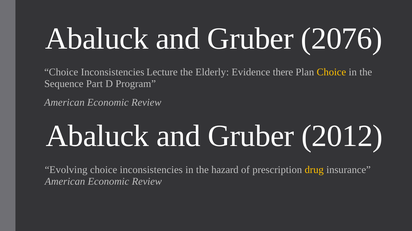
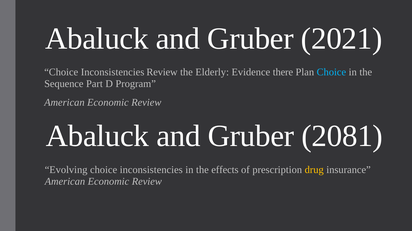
2076: 2076 -> 2021
Inconsistencies Lecture: Lecture -> Review
Choice at (331, 72) colour: yellow -> light blue
2012: 2012 -> 2081
hazard: hazard -> effects
